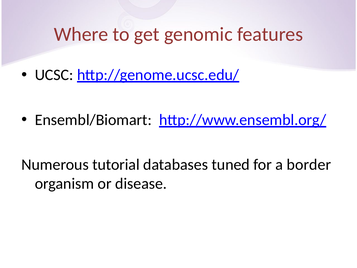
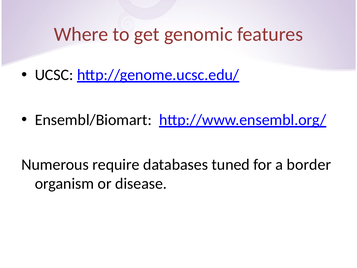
tutorial: tutorial -> require
